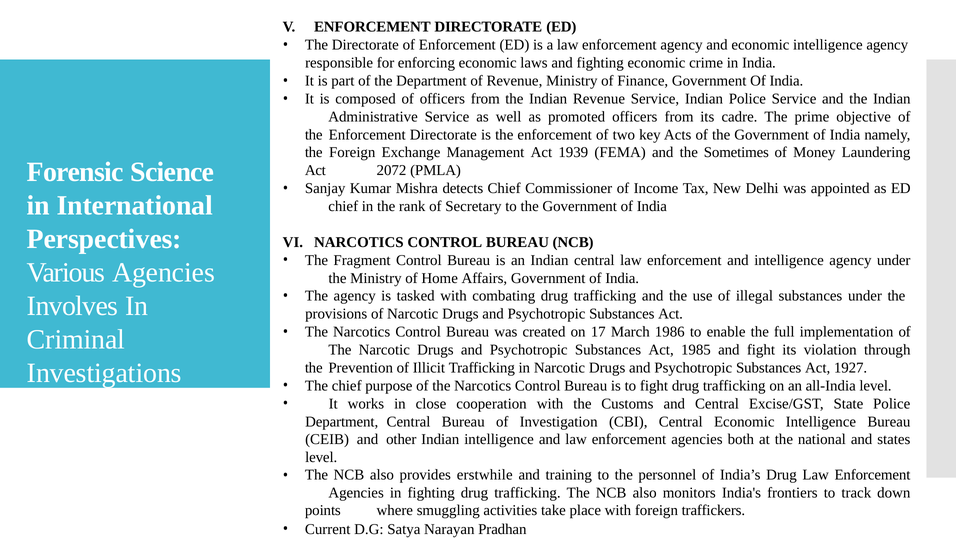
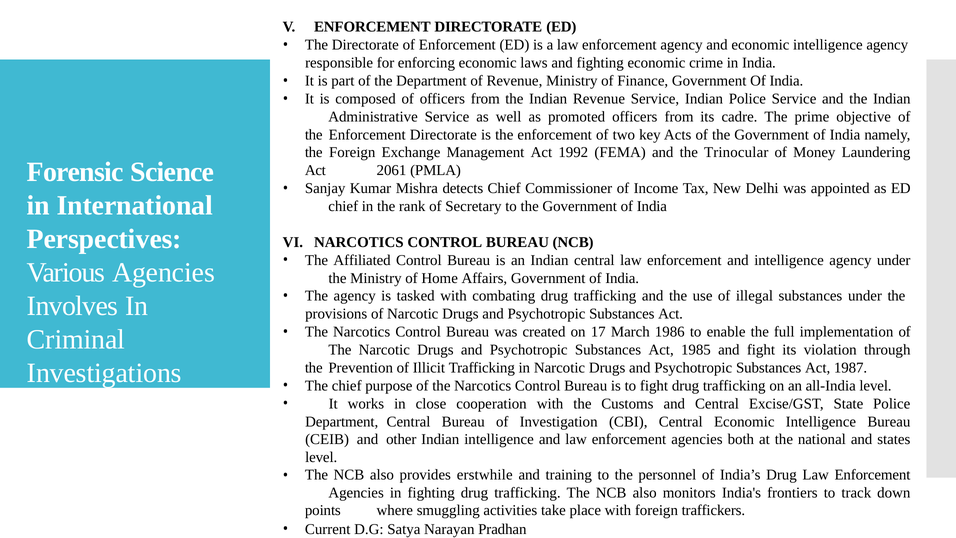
1939: 1939 -> 1992
Sometimes: Sometimes -> Trinocular
2072: 2072 -> 2061
Fragment: Fragment -> Affiliated
1927: 1927 -> 1987
